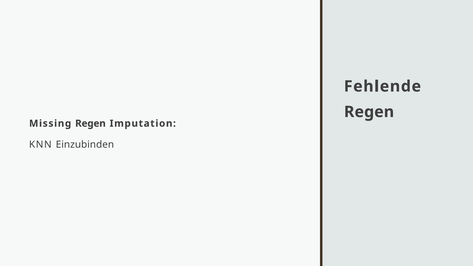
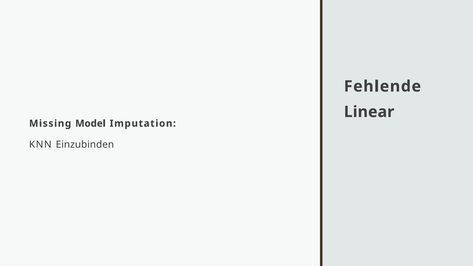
Regen at (369, 112): Regen -> Linear
Missing Regen: Regen -> Model
